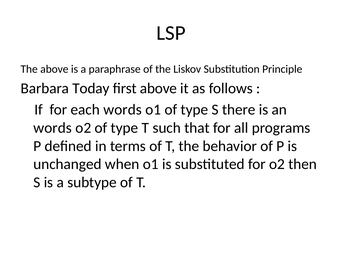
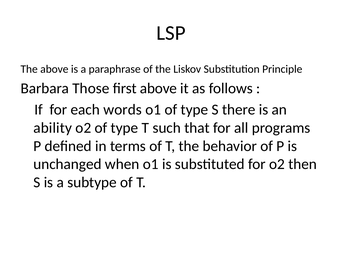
Today: Today -> Those
words at (53, 128): words -> ability
